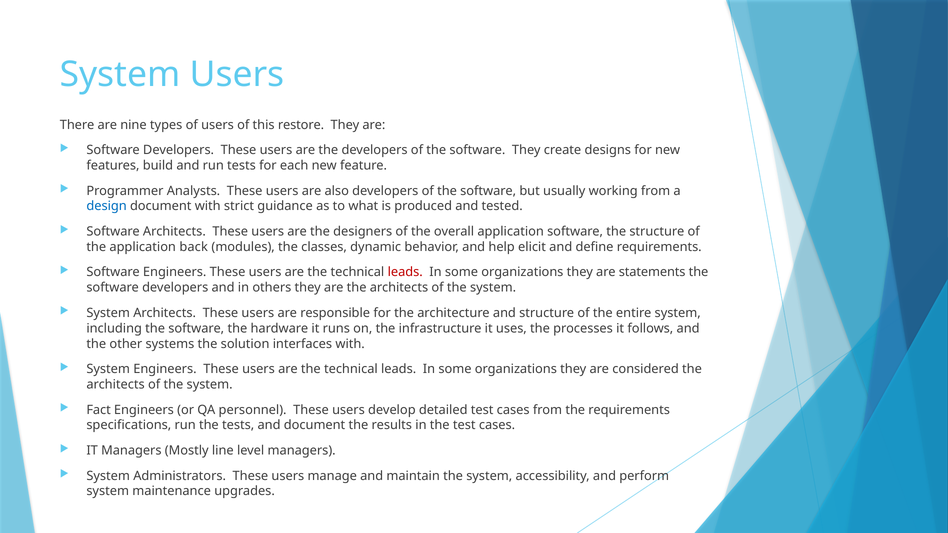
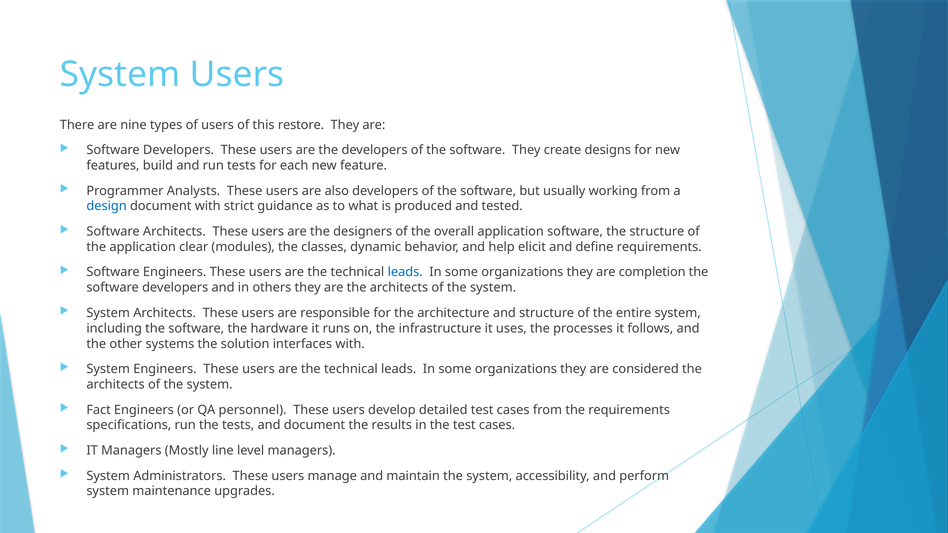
back: back -> clear
leads at (405, 272) colour: red -> blue
statements: statements -> completion
